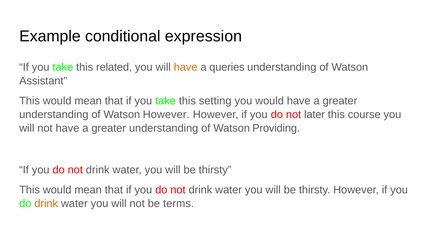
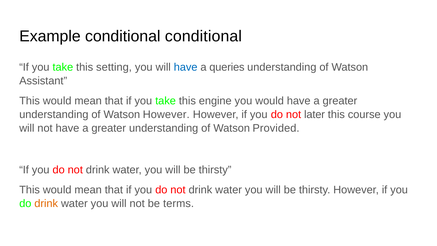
conditional expression: expression -> conditional
related: related -> setting
have at (186, 67) colour: orange -> blue
setting: setting -> engine
Providing: Providing -> Provided
